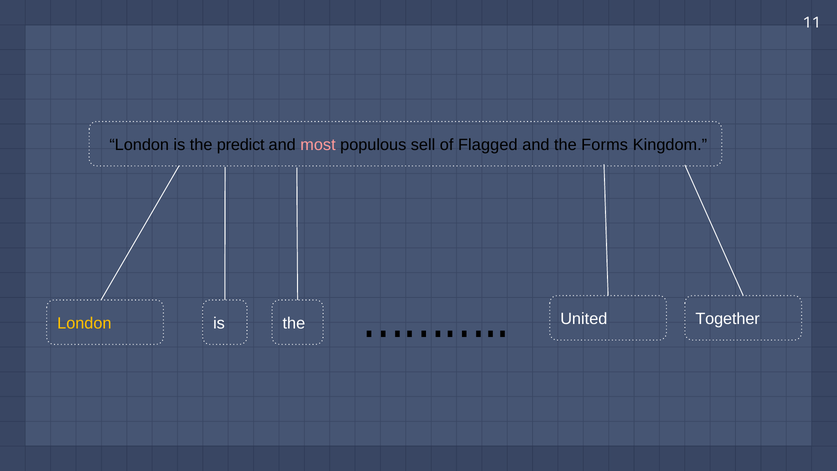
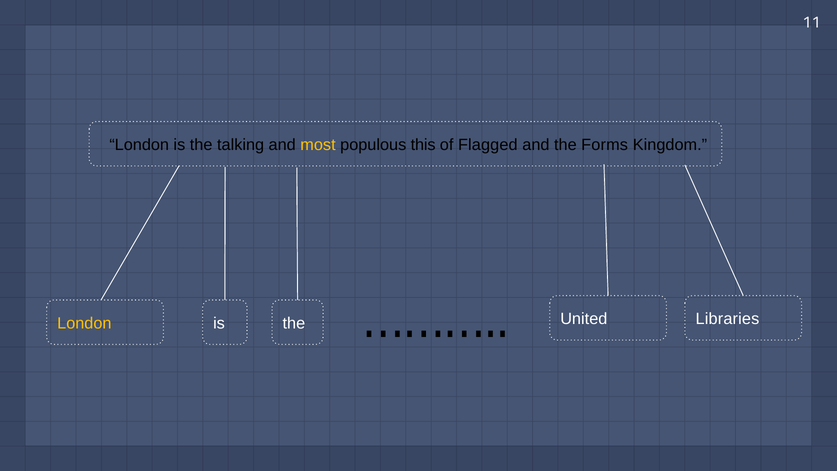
predict: predict -> talking
most colour: pink -> yellow
sell: sell -> this
Together: Together -> Libraries
